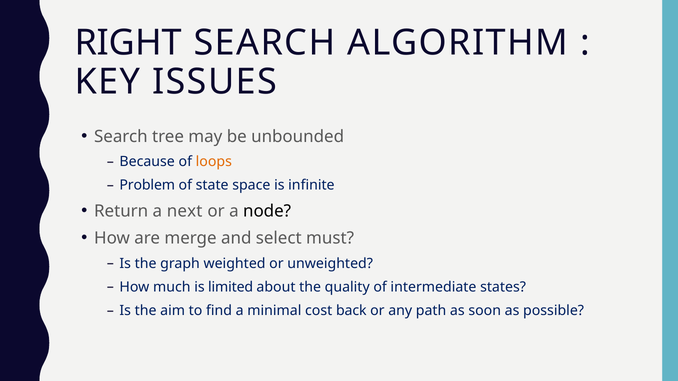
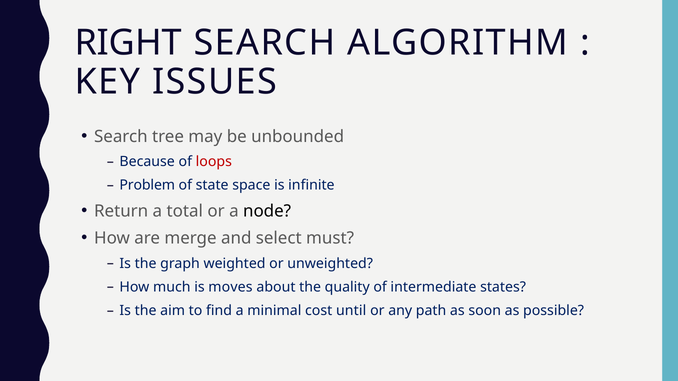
loops colour: orange -> red
next: next -> total
limited: limited -> moves
back: back -> until
